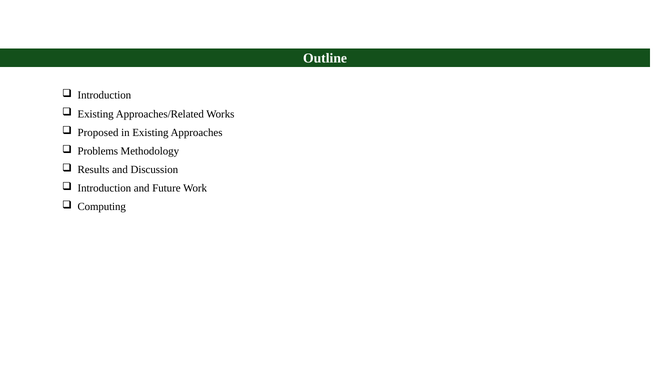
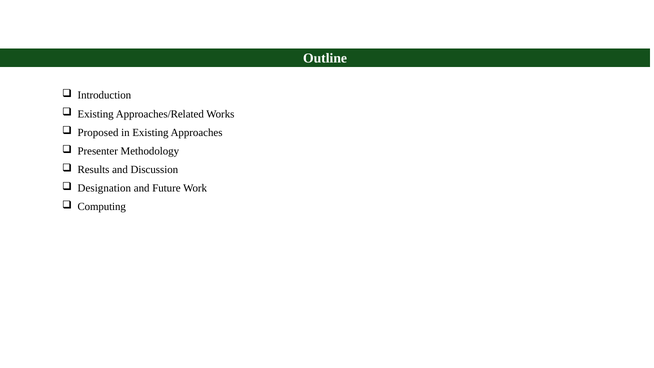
Problems: Problems -> Presenter
Introduction at (104, 188): Introduction -> Designation
